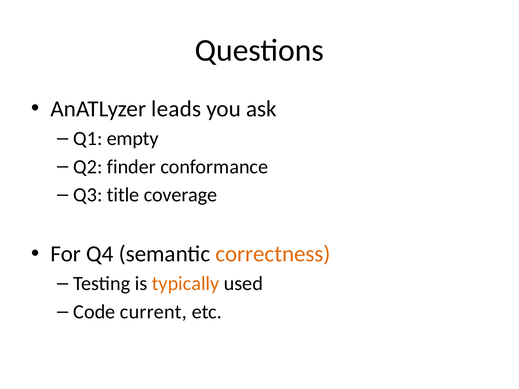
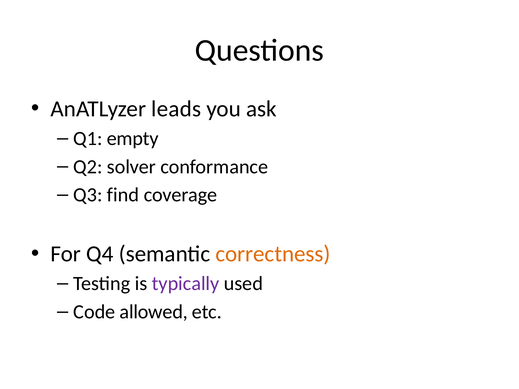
finder: finder -> solver
title: title -> find
typically colour: orange -> purple
current: current -> allowed
